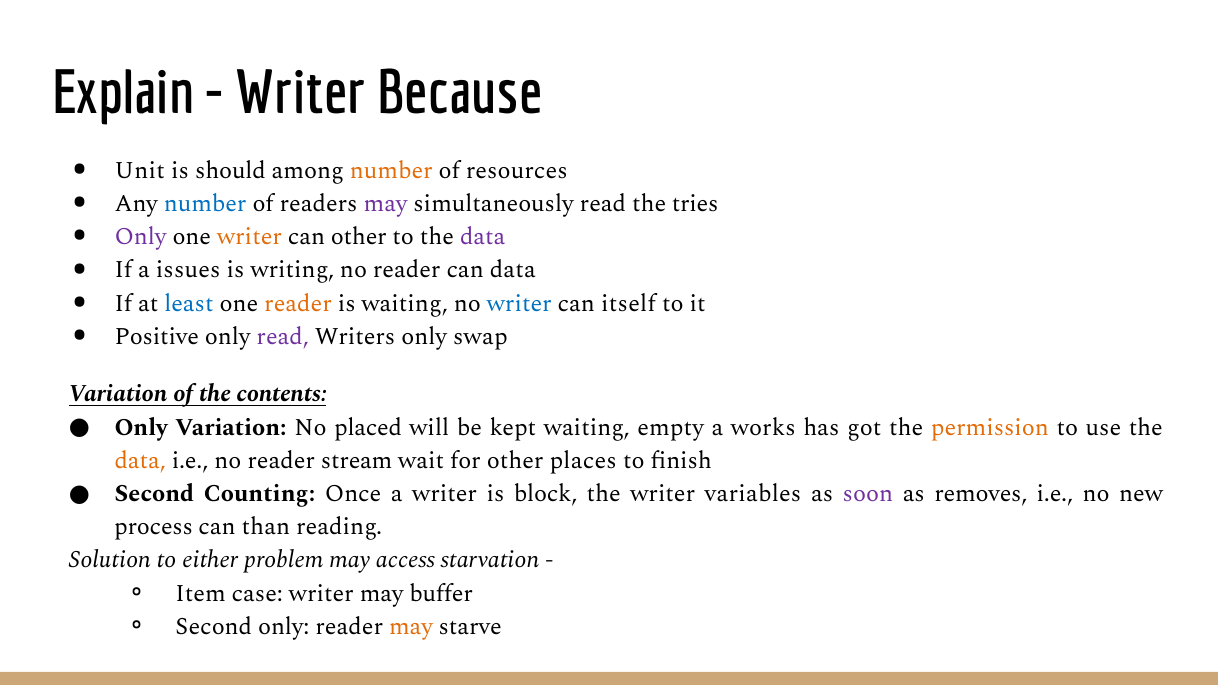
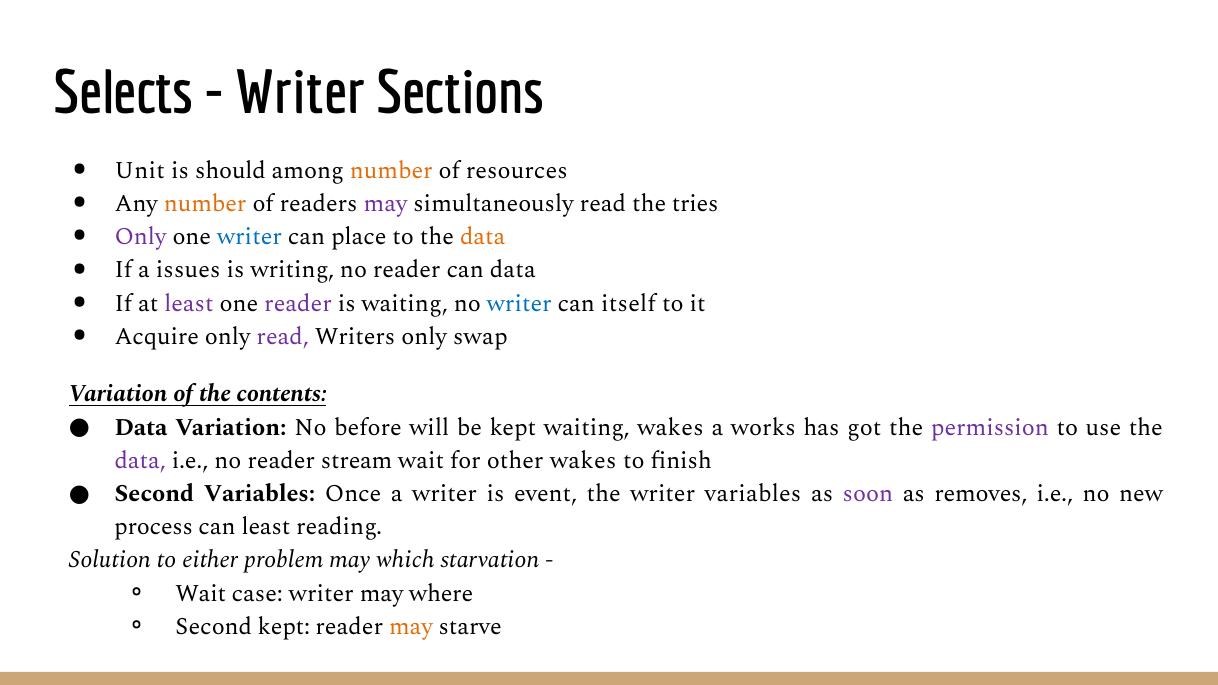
Explain: Explain -> Selects
Because: Because -> Sections
number at (205, 204) colour: blue -> orange
writer at (250, 237) colour: orange -> blue
can other: other -> place
data at (483, 237) colour: purple -> orange
least at (189, 303) colour: blue -> purple
reader at (298, 303) colour: orange -> purple
Positive: Positive -> Acquire
Only at (141, 427): Only -> Data
placed: placed -> before
waiting empty: empty -> wakes
permission colour: orange -> purple
data at (140, 460) colour: orange -> purple
other places: places -> wakes
Second Counting: Counting -> Variables
block: block -> event
can than: than -> least
access: access -> which
Item at (201, 593): Item -> Wait
buffer: buffer -> where
Second only: only -> kept
